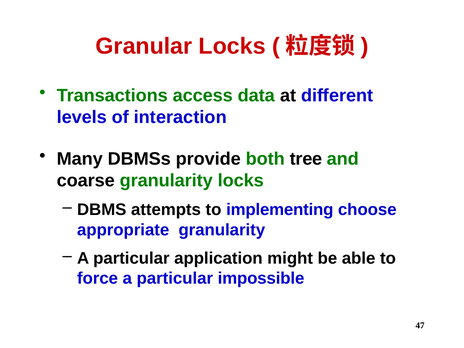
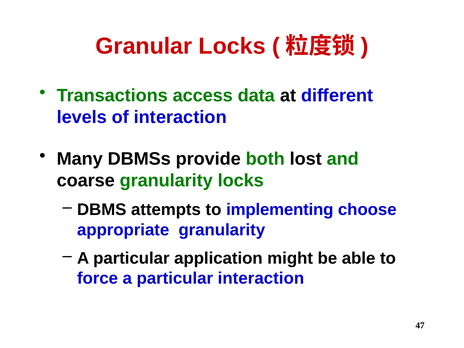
tree: tree -> lost
particular impossible: impossible -> interaction
